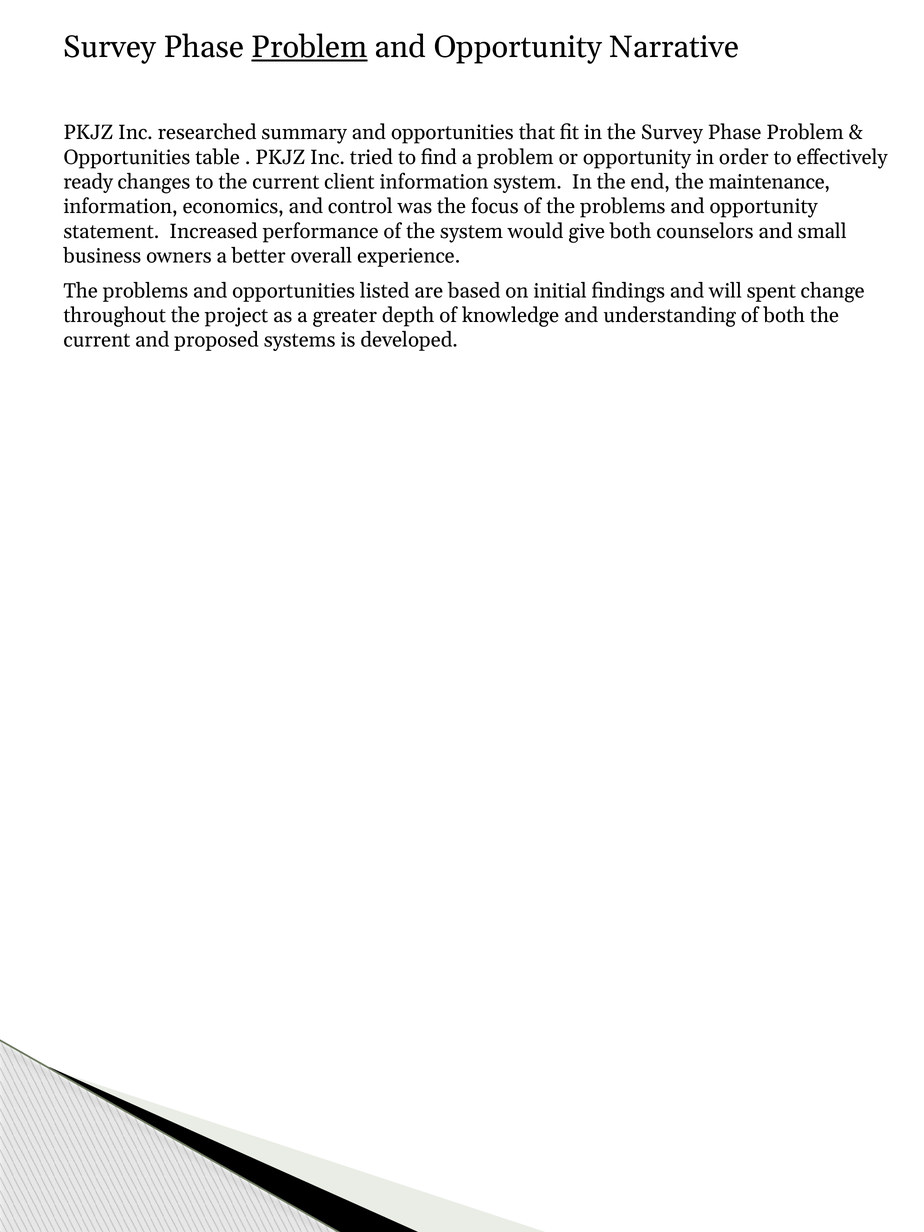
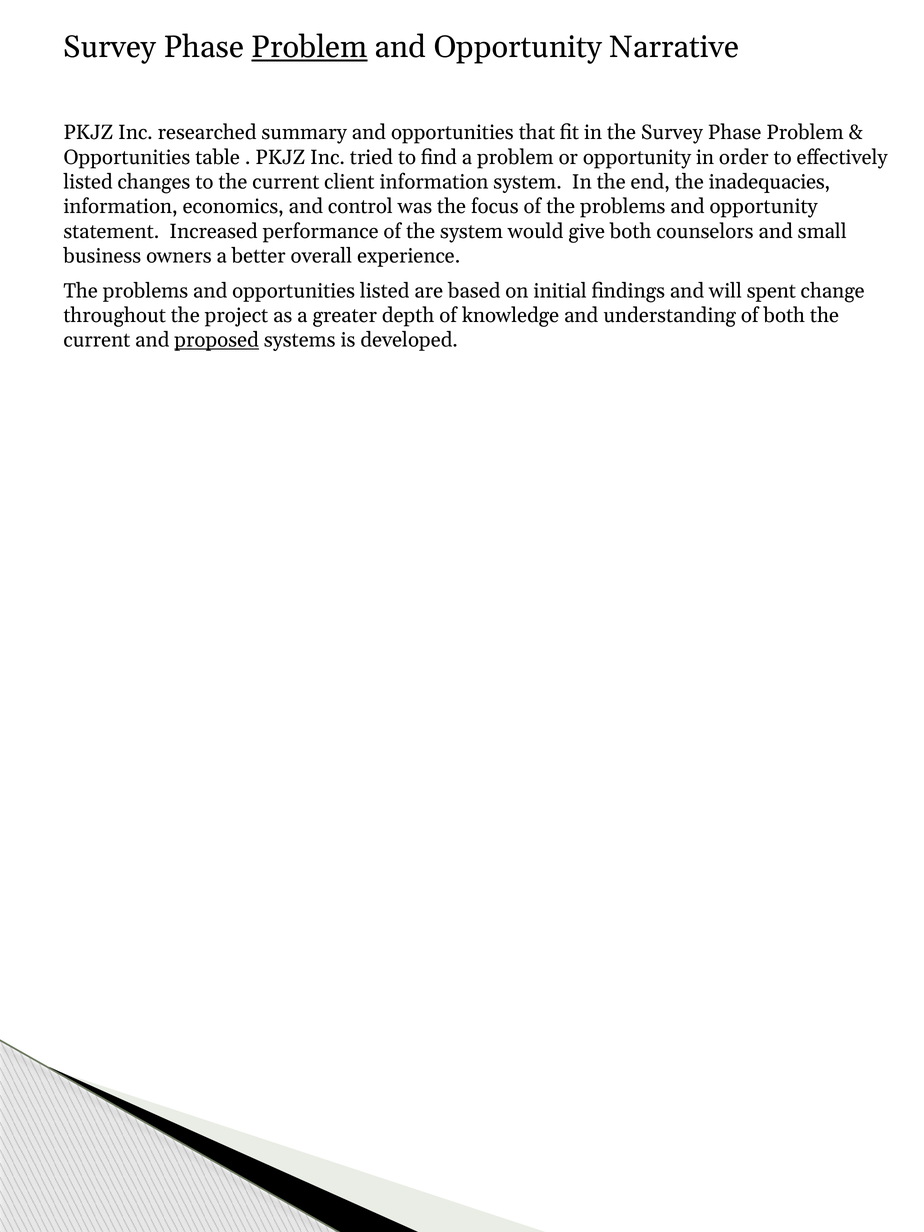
ready at (88, 182): ready -> listed
maintenance: maintenance -> inadequacies
proposed underline: none -> present
